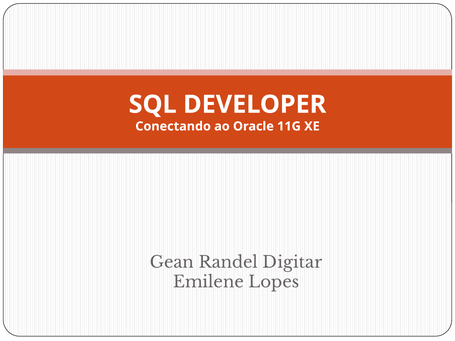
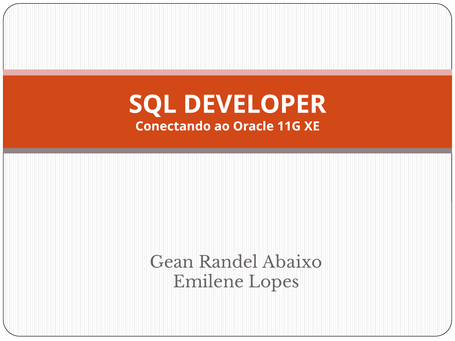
Digitar: Digitar -> Abaixo
